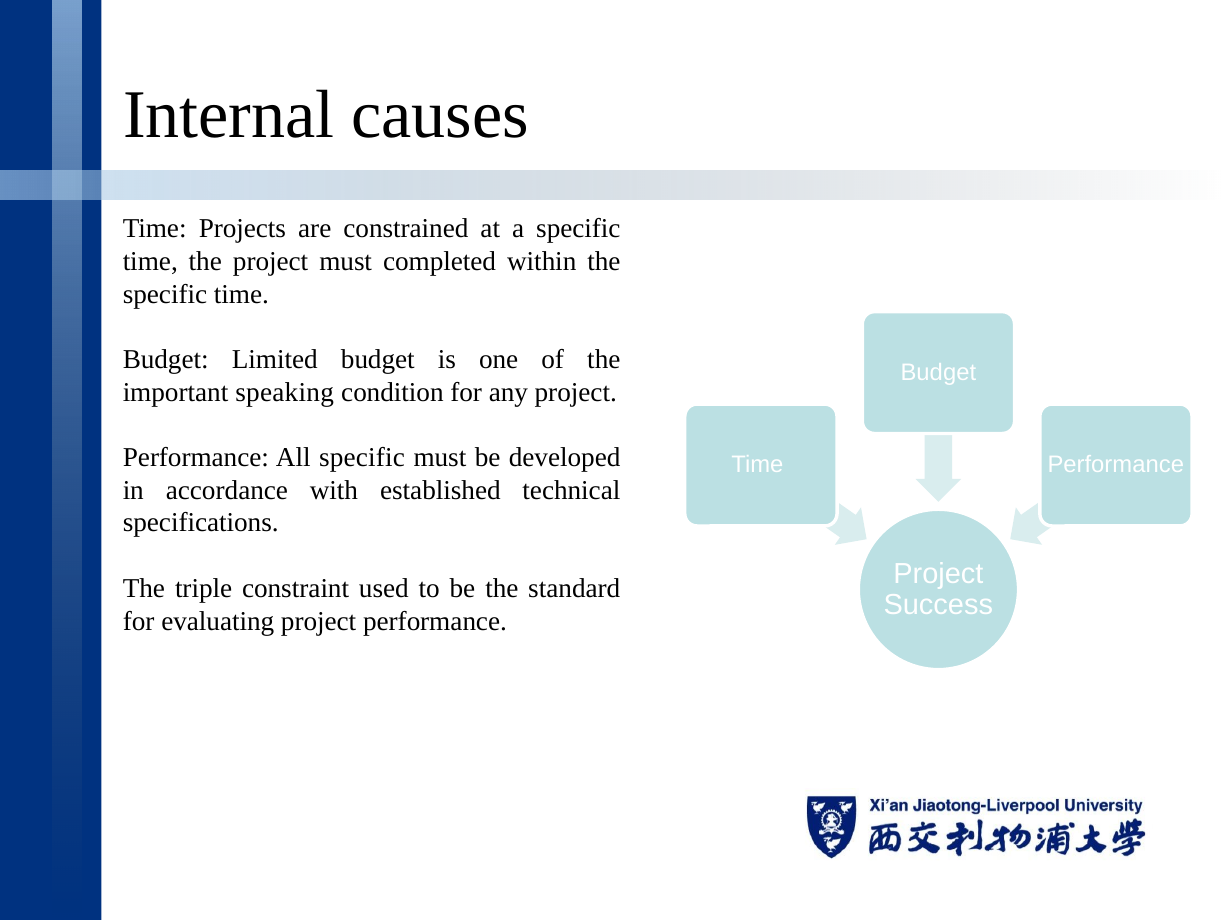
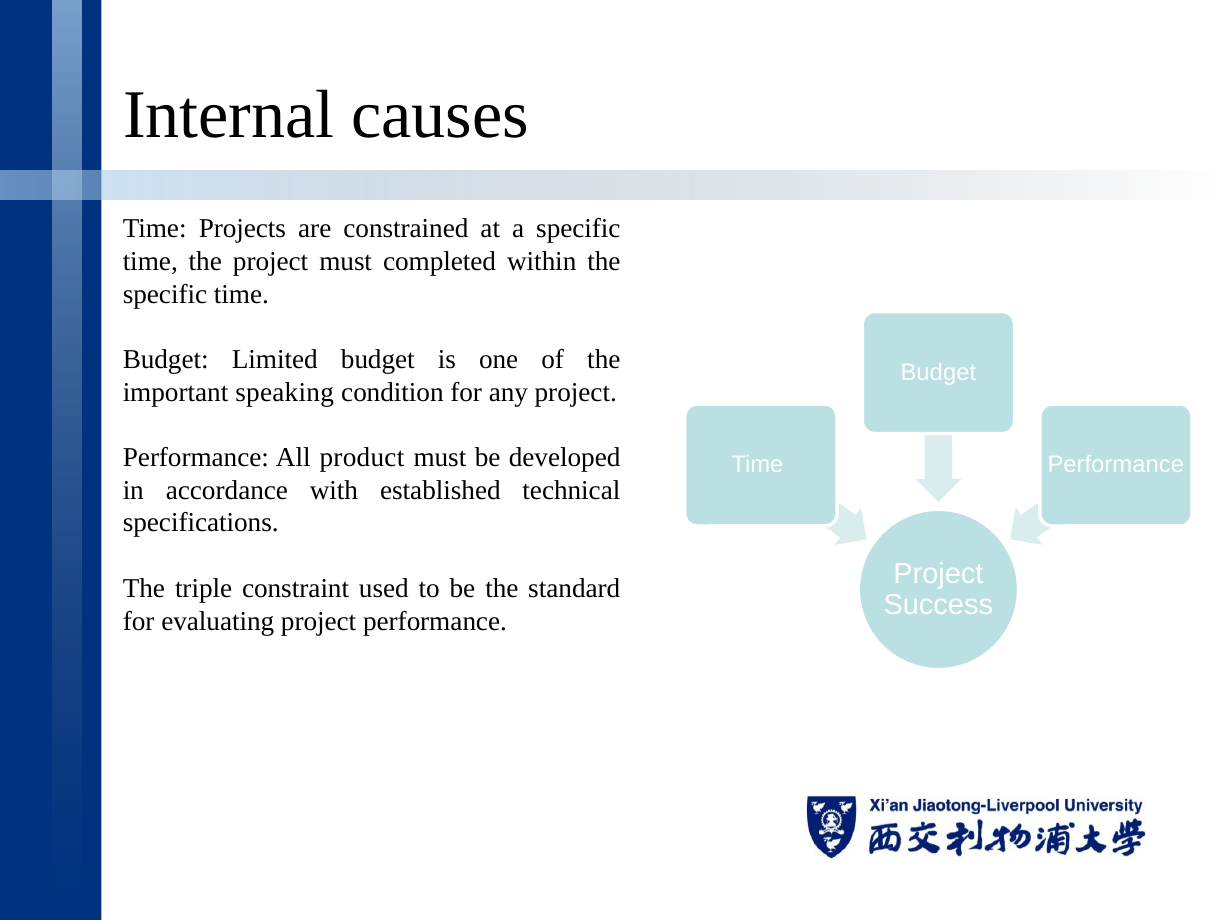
All specific: specific -> product
